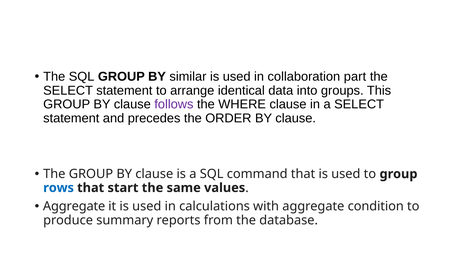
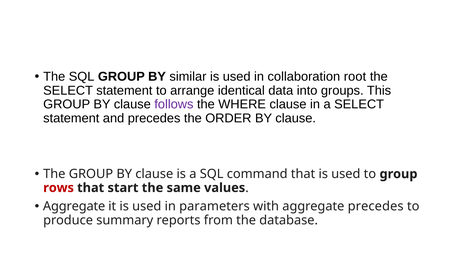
part: part -> root
rows colour: blue -> red
calculations: calculations -> parameters
aggregate condition: condition -> precedes
